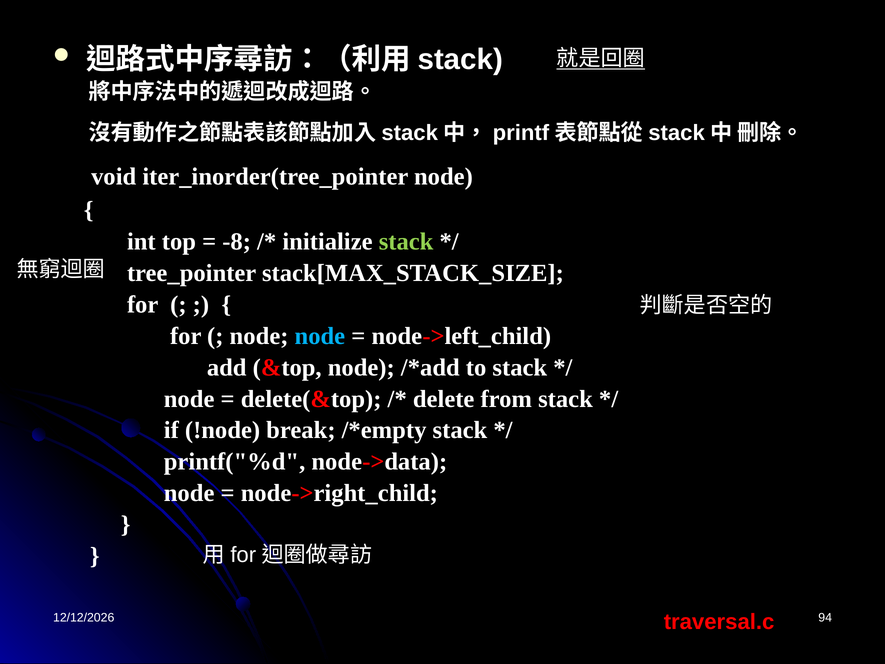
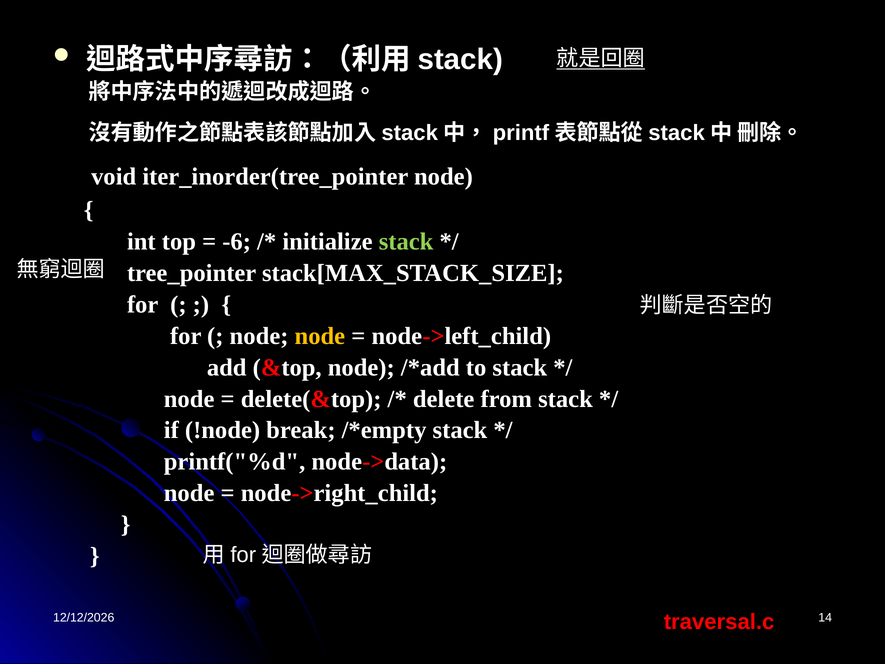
-8: -8 -> -6
node at (320, 336) colour: light blue -> yellow
94: 94 -> 14
